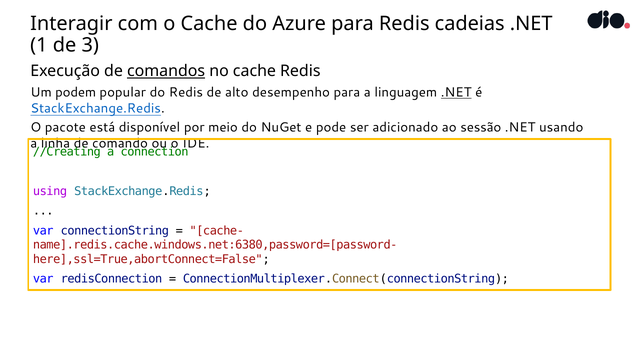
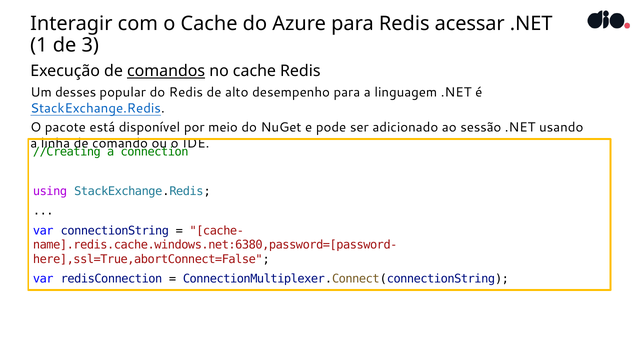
cadeias: cadeias -> acessar
podem: podem -> desses
.NET at (456, 93) underline: present -> none
